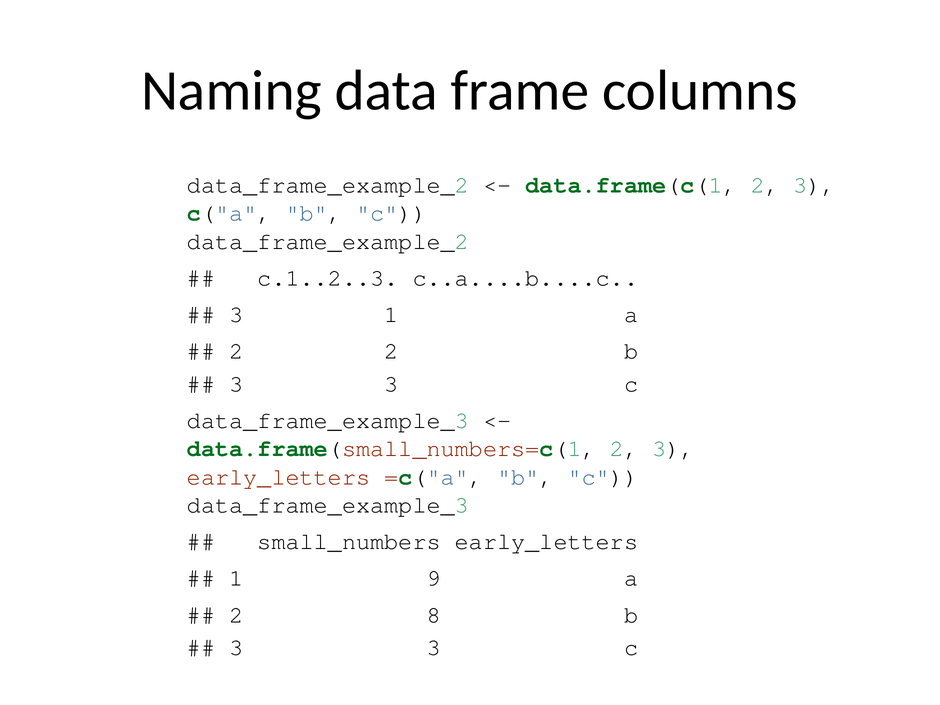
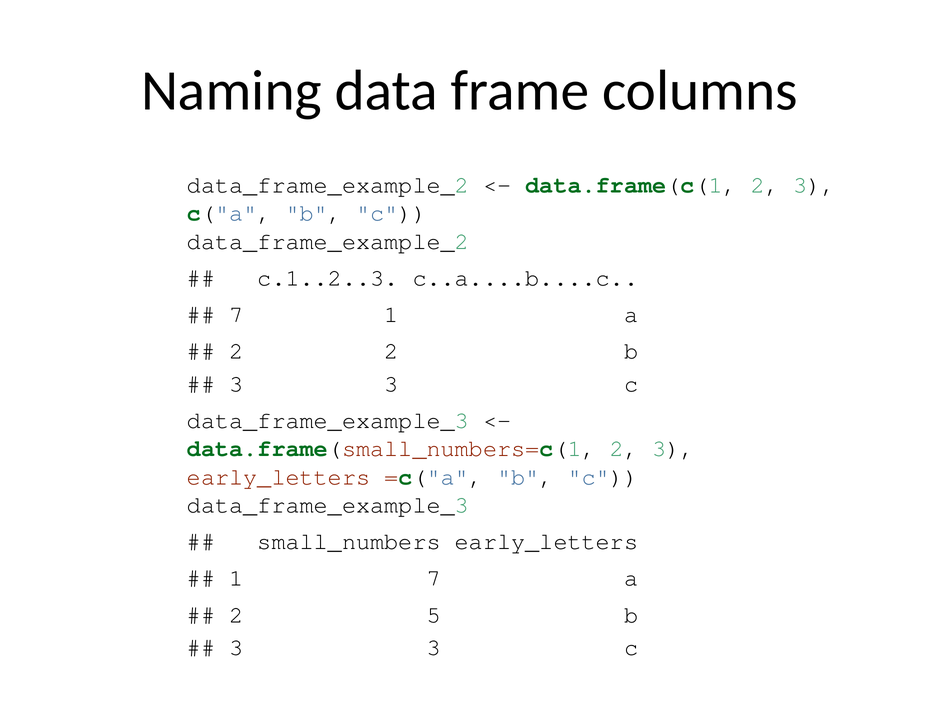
3 at (236, 314): 3 -> 7
1 9: 9 -> 7
8: 8 -> 5
